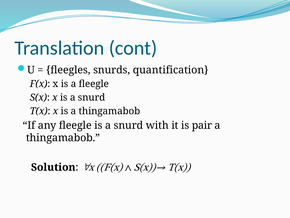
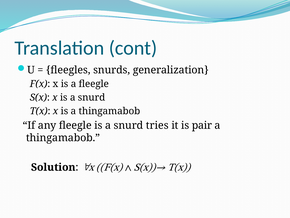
quantification: quantification -> generalization
with: with -> tries
